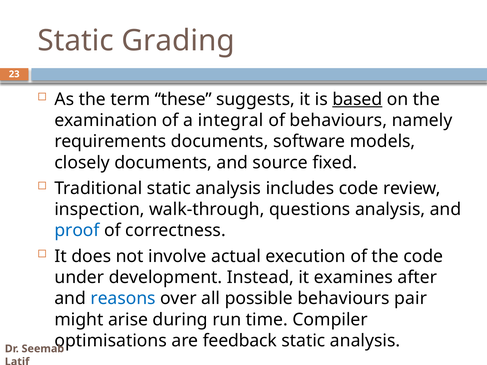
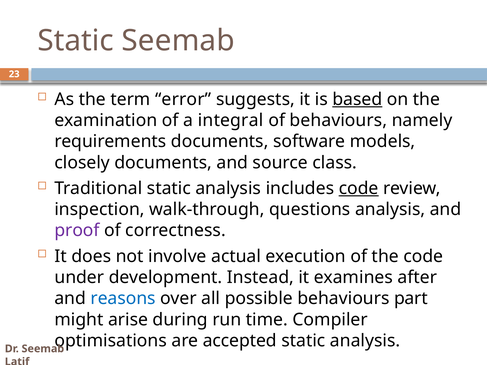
Static Grading: Grading -> Seemab
these: these -> error
fixed: fixed -> class
code at (359, 188) underline: none -> present
proof colour: blue -> purple
pair: pair -> part
feedback: feedback -> accepted
